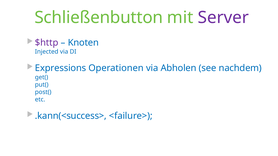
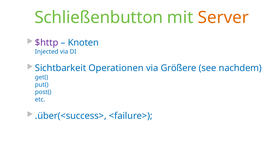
Server colour: purple -> orange
Expressions: Expressions -> Sichtbarkeit
Abholen: Abholen -> Größere
.kann(<success>: .kann(<success> -> .über(<success>
